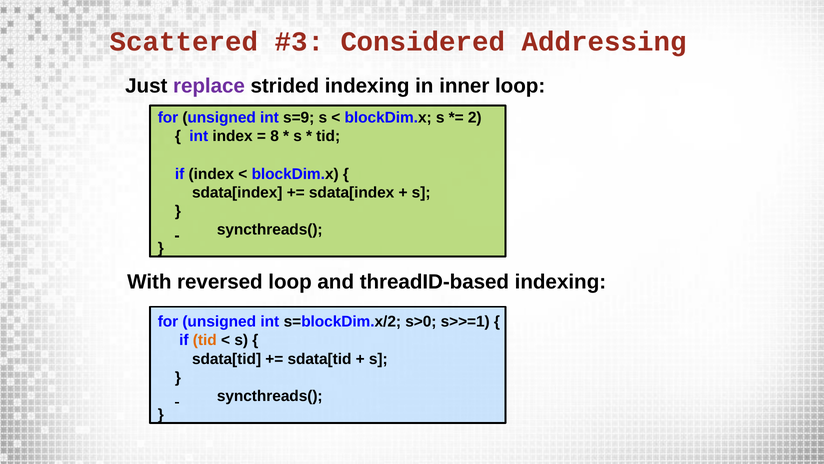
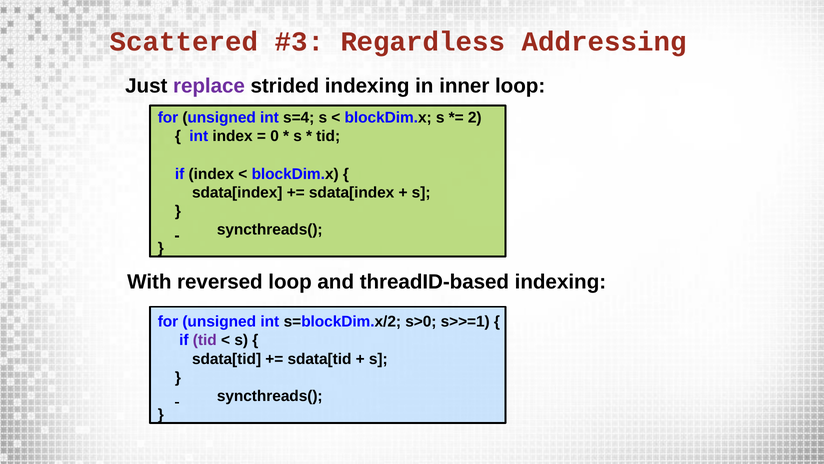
Considered: Considered -> Regardless
s=9: s=9 -> s=4
8: 8 -> 0
tid at (205, 340) colour: orange -> purple
